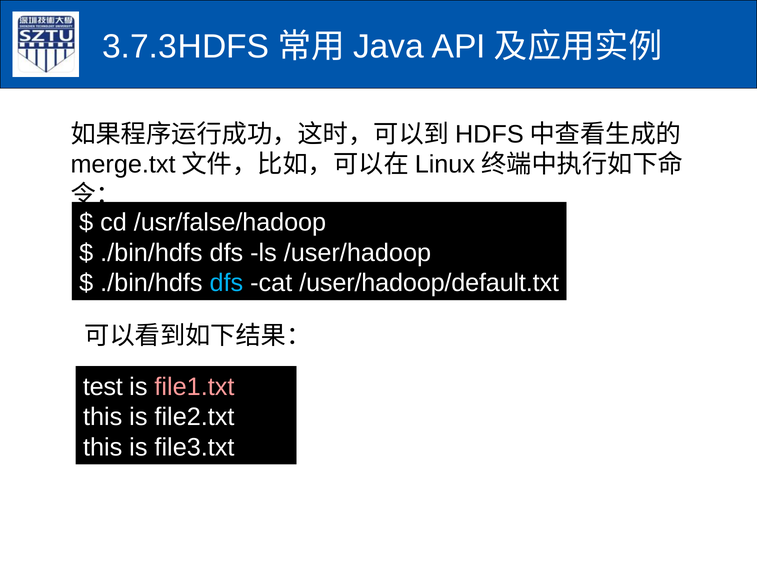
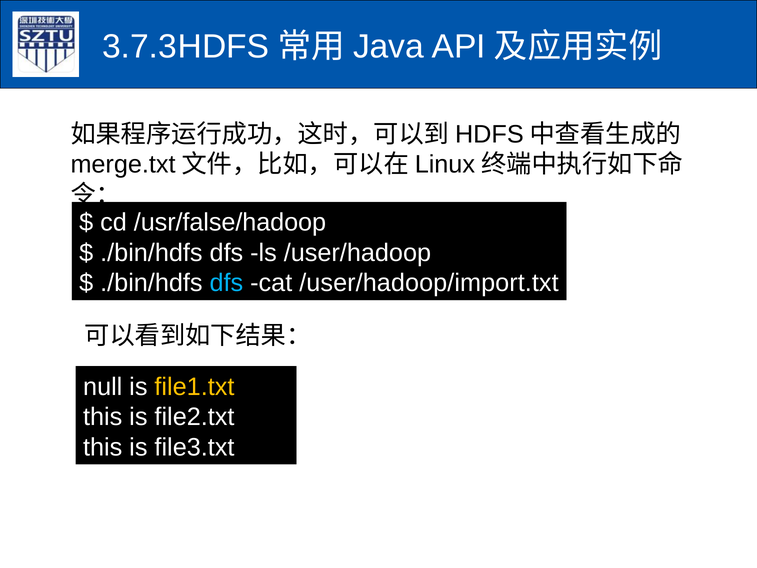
/user/hadoop/default.txt: /user/hadoop/default.txt -> /user/hadoop/import.txt
test: test -> null
file1.txt colour: pink -> yellow
